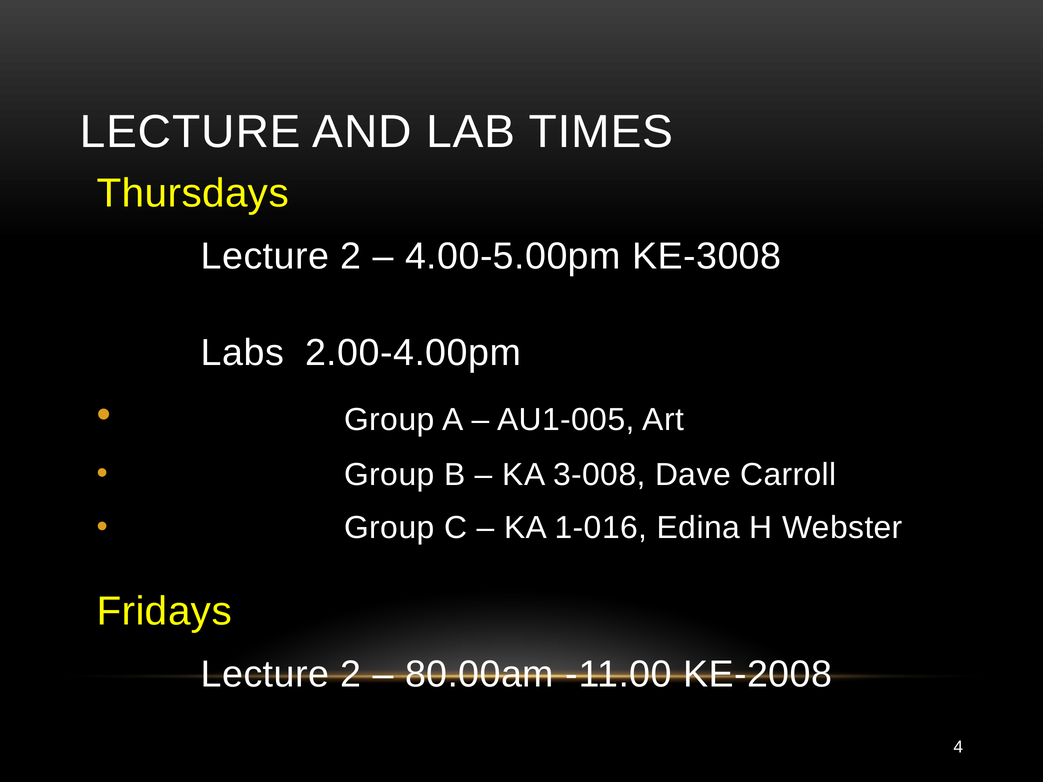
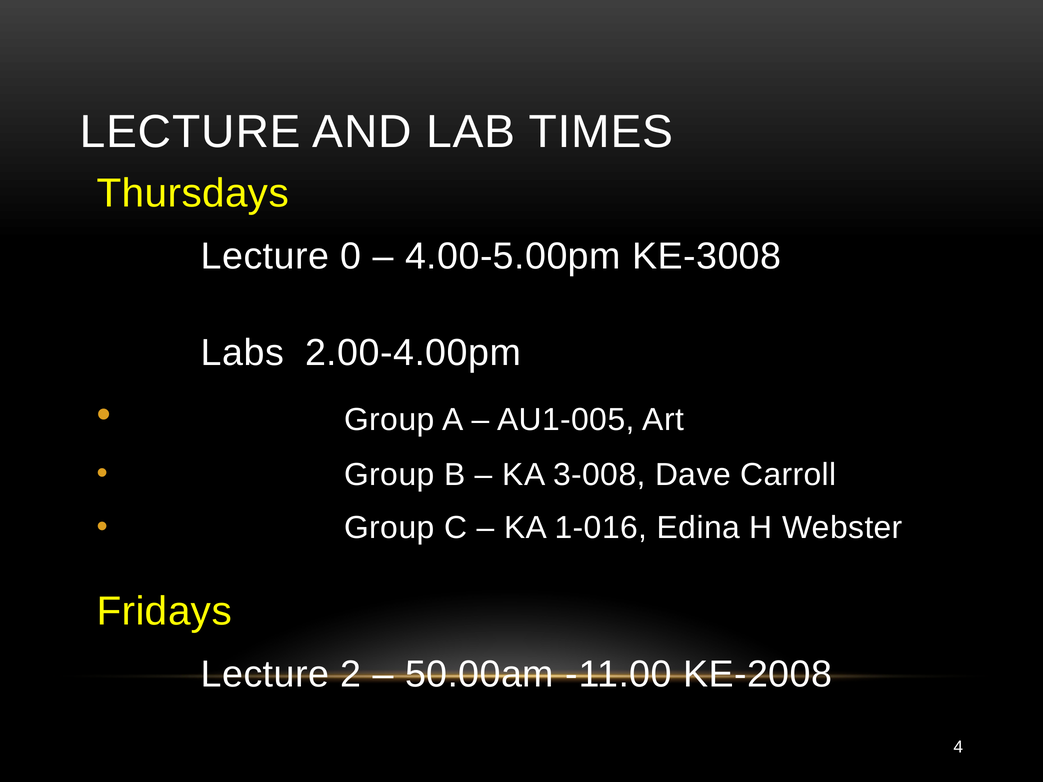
2 at (351, 256): 2 -> 0
80.00am: 80.00am -> 50.00am
